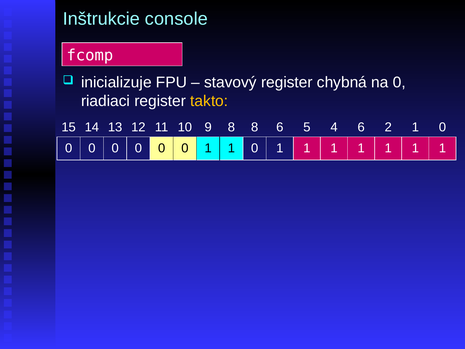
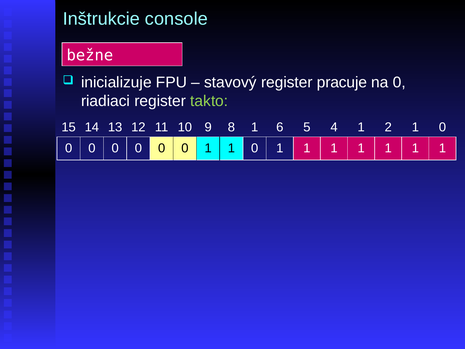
fcomp: fcomp -> bežne
chybná: chybná -> pracuje
takto colour: yellow -> light green
8 8: 8 -> 1
4 6: 6 -> 1
